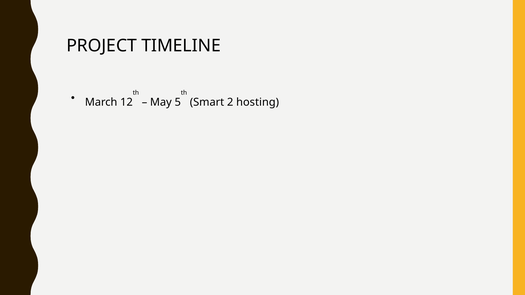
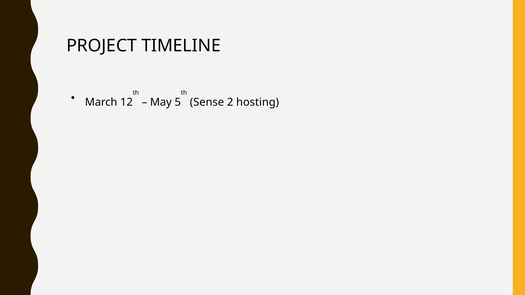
Smart: Smart -> Sense
